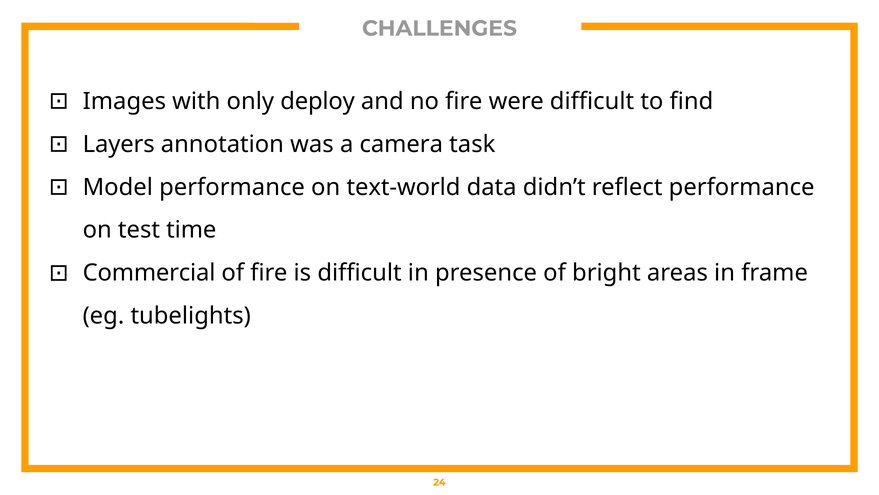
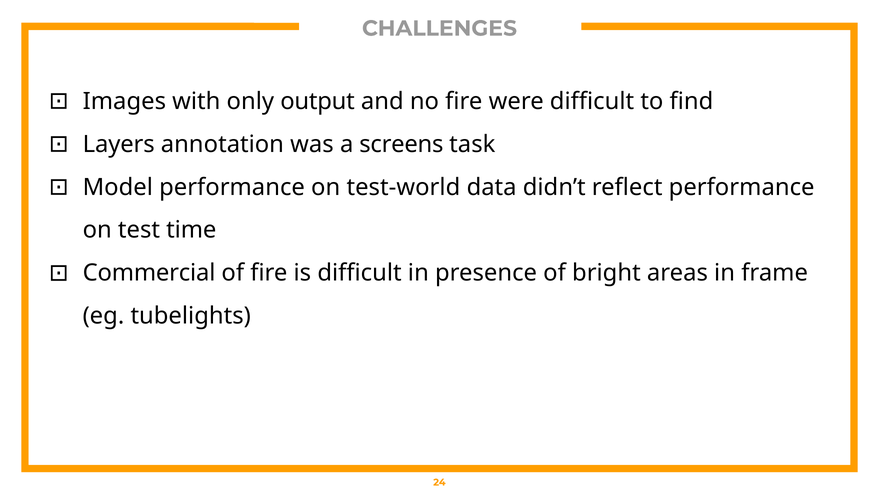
deploy: deploy -> output
camera: camera -> screens
text-world: text-world -> test-world
